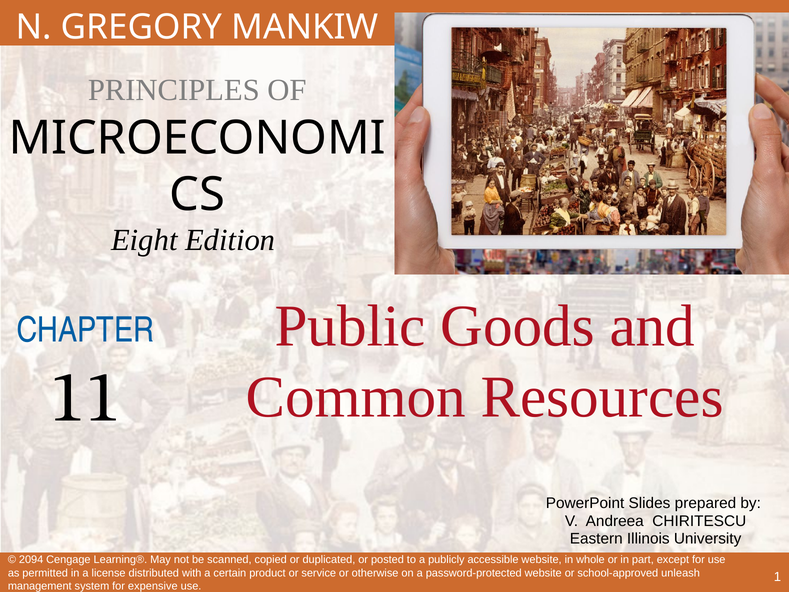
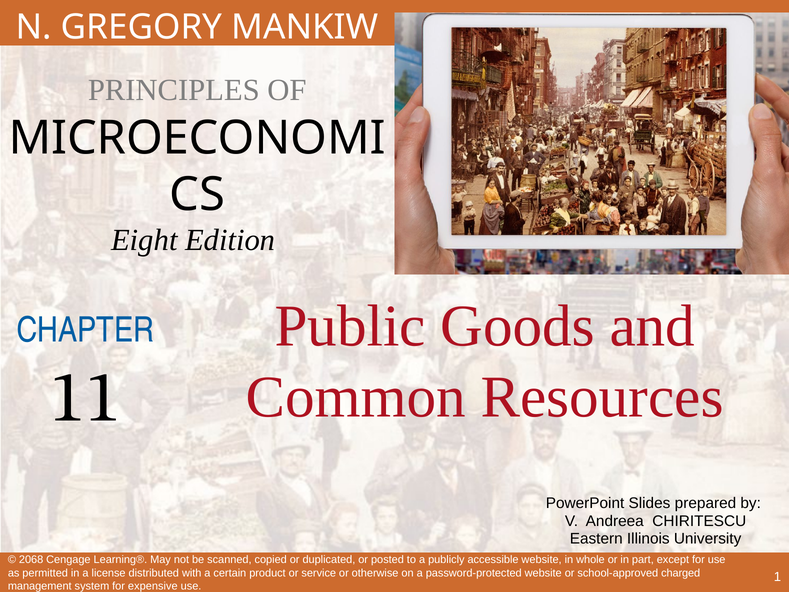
2094: 2094 -> 2068
unleash: unleash -> charged
